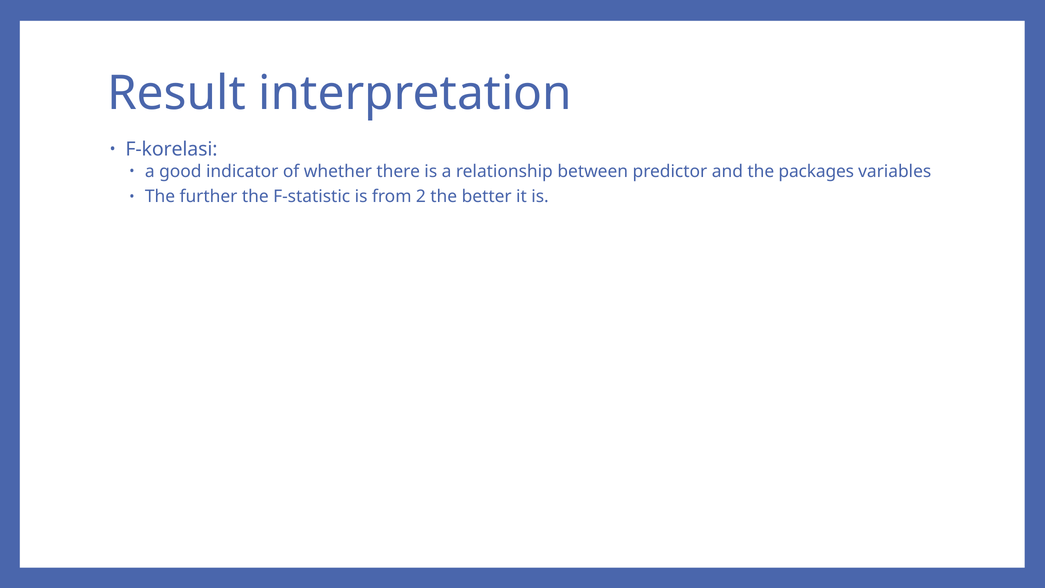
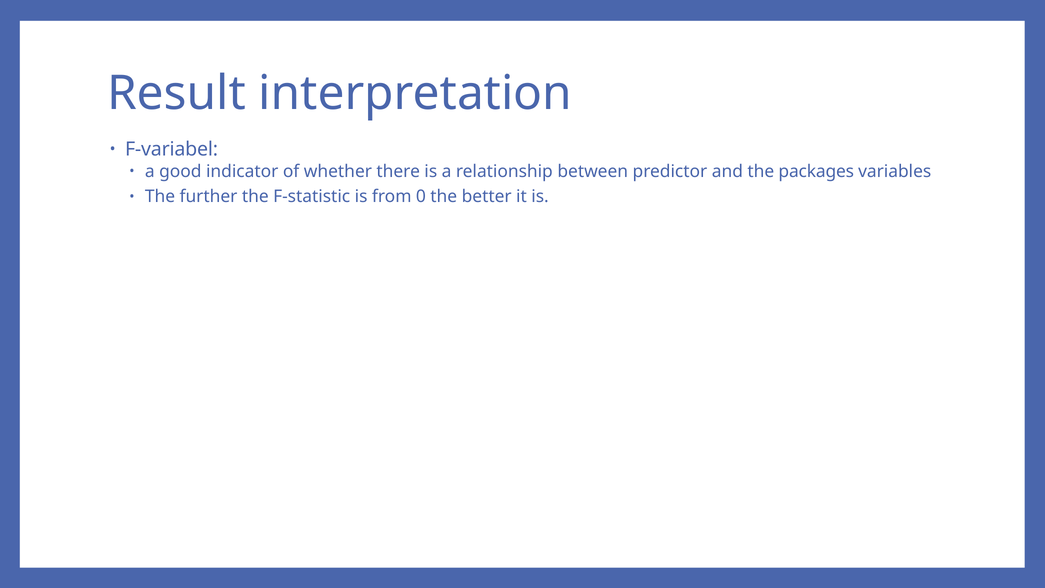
F-korelasi: F-korelasi -> F-variabel
2: 2 -> 0
